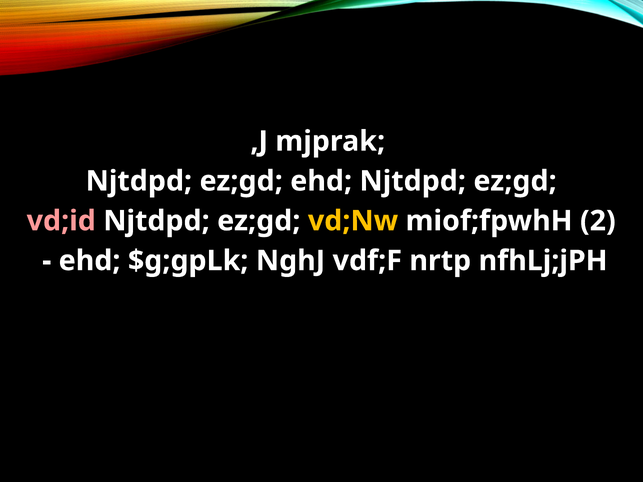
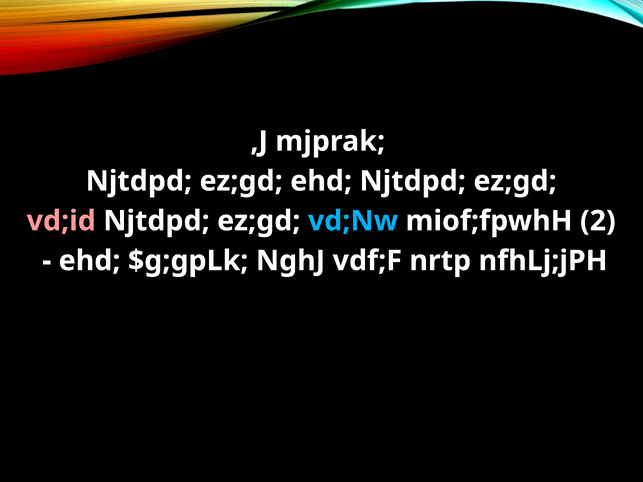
vd;Nw colour: yellow -> light blue
